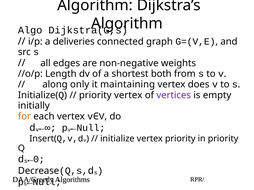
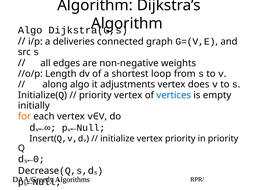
both: both -> loop
along only: only -> algo
maintaining: maintaining -> adjustments
vertices colour: purple -> blue
